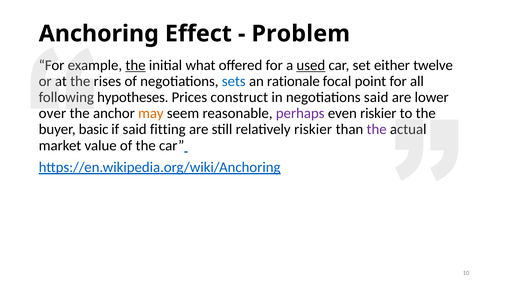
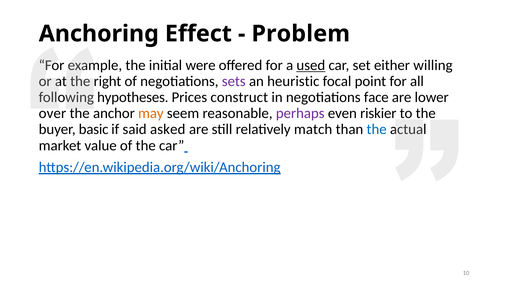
the at (136, 65) underline: present -> none
what: what -> were
twelve: twelve -> willing
rises: rises -> right
sets colour: blue -> purple
rationale: rationale -> heuristic
negotiations said: said -> face
fitting: fitting -> asked
relatively riskier: riskier -> match
the at (377, 129) colour: purple -> blue
